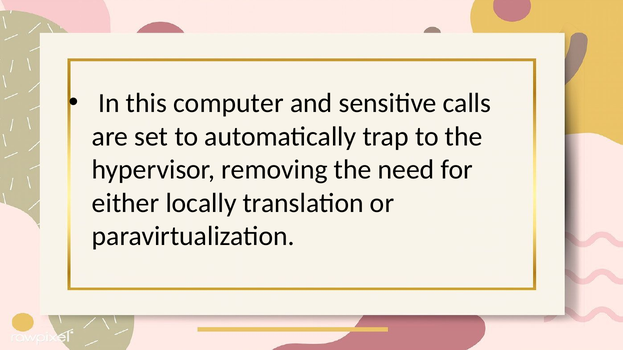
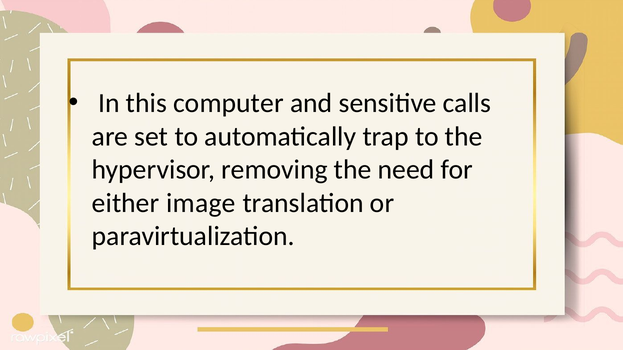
locally: locally -> image
